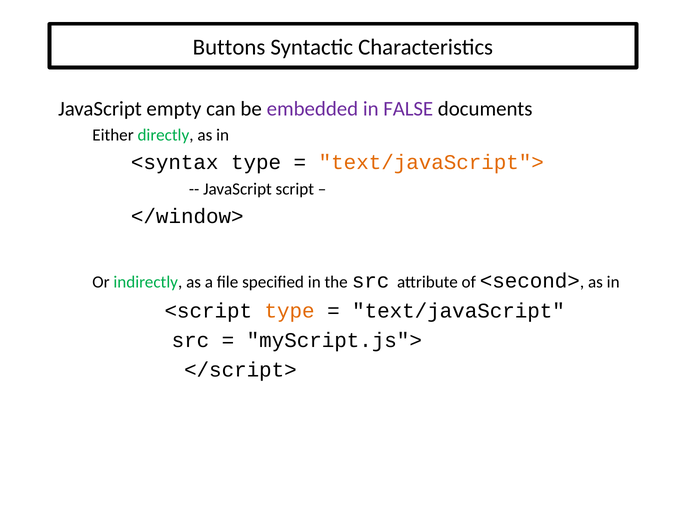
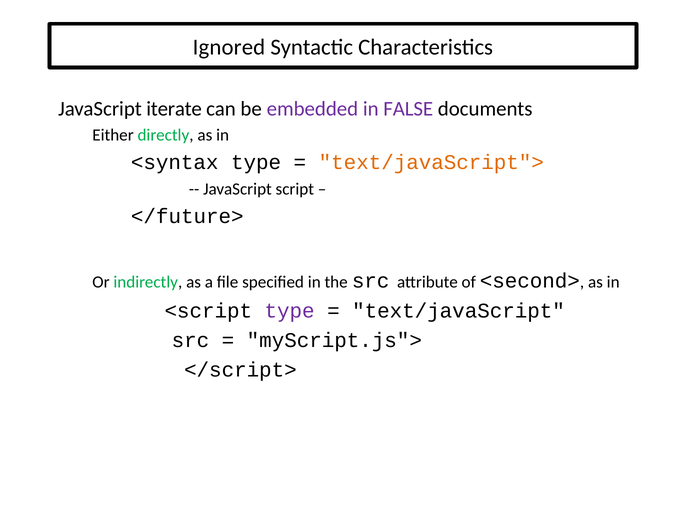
Buttons: Buttons -> Ignored
empty: empty -> iterate
</window>: </window> -> </future>
type at (290, 311) colour: orange -> purple
